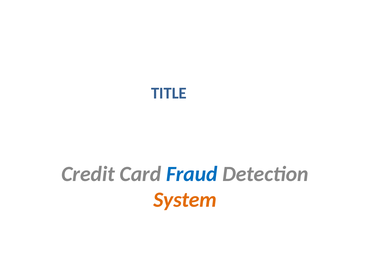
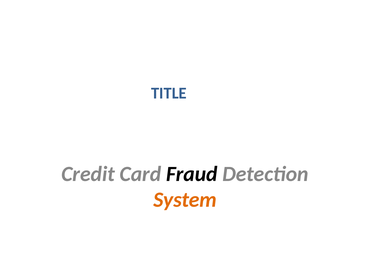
Fraud colour: blue -> black
